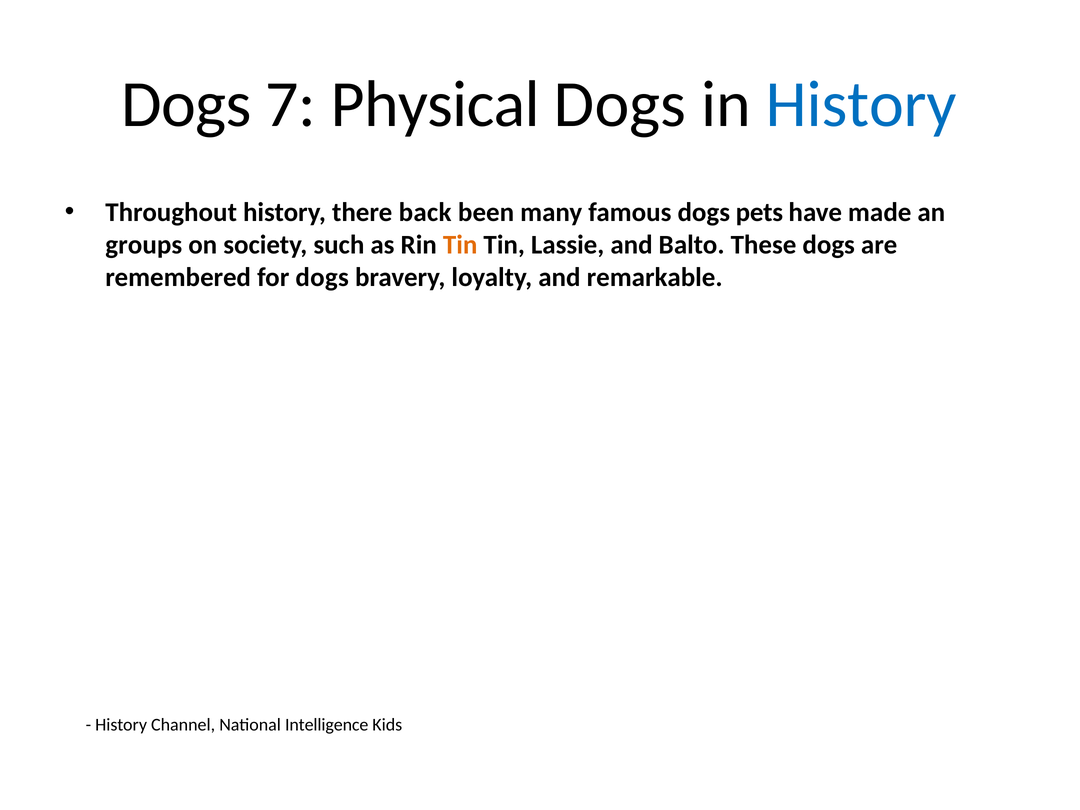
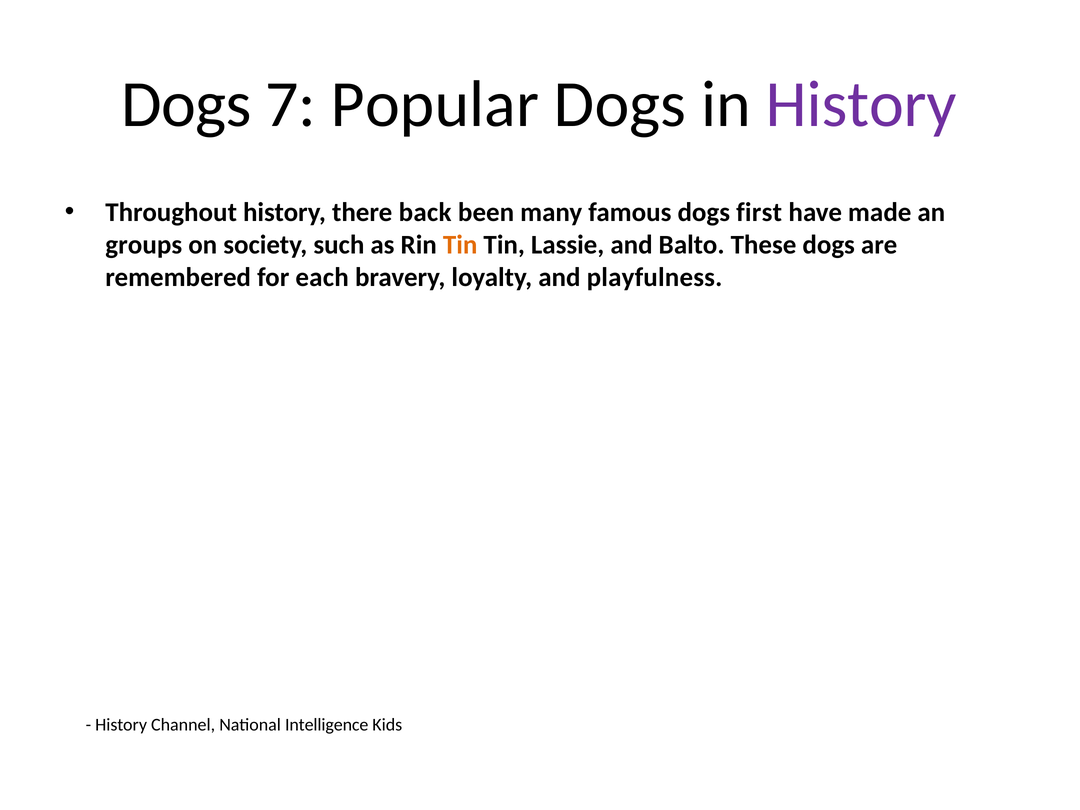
Physical: Physical -> Popular
History at (861, 105) colour: blue -> purple
pets: pets -> first
for dogs: dogs -> each
remarkable: remarkable -> playfulness
